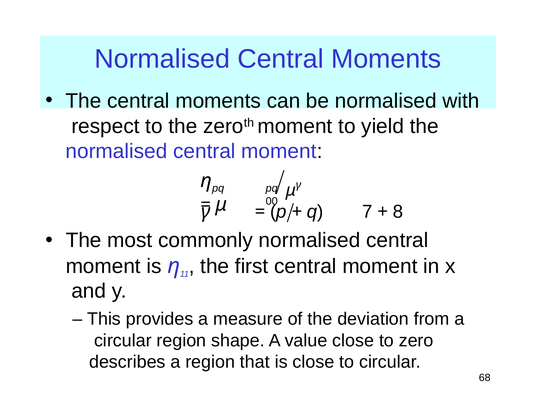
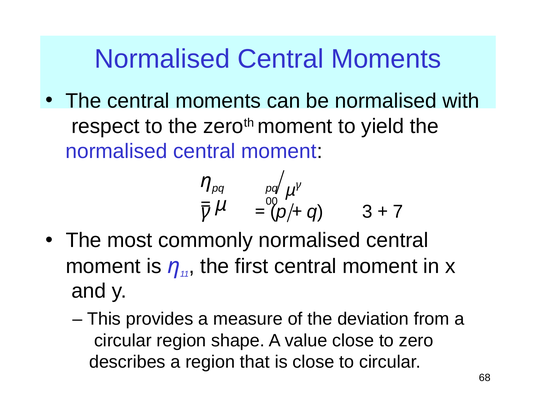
7: 7 -> 3
8: 8 -> 7
